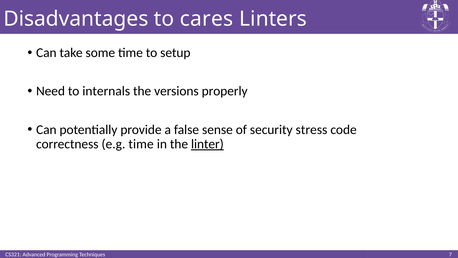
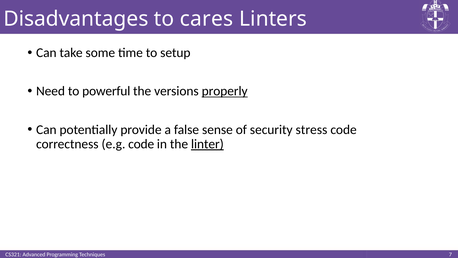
internals: internals -> powerful
properly underline: none -> present
e.g time: time -> code
